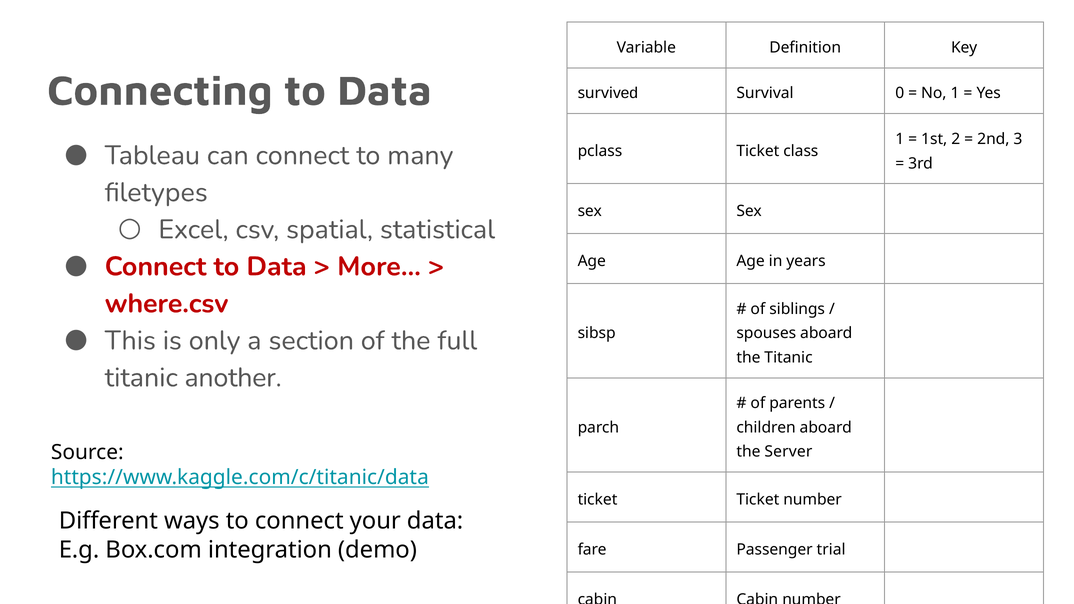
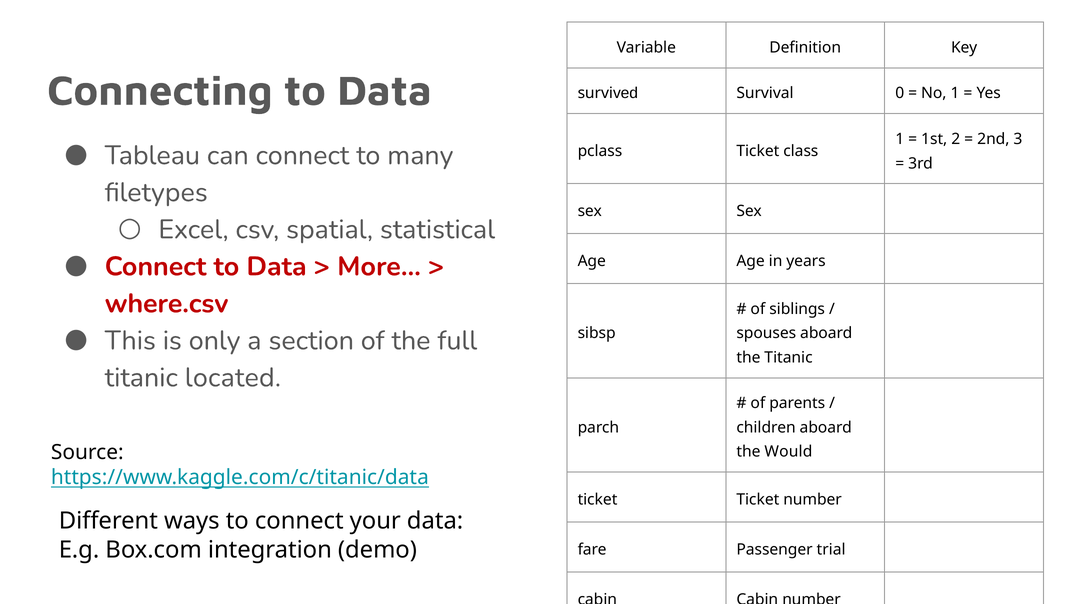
another: another -> located
Server: Server -> Would
